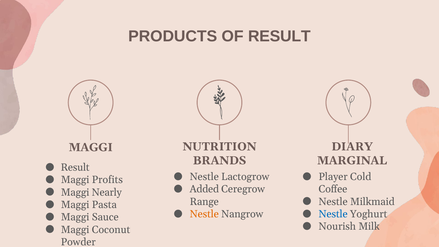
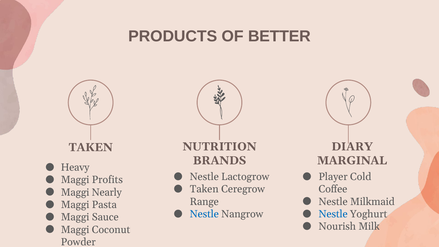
OF RESULT: RESULT -> BETTER
MAGGI at (91, 147): MAGGI -> TAKEN
Result at (75, 167): Result -> Heavy
Added at (204, 189): Added -> Taken
Nestle at (204, 214) colour: orange -> blue
